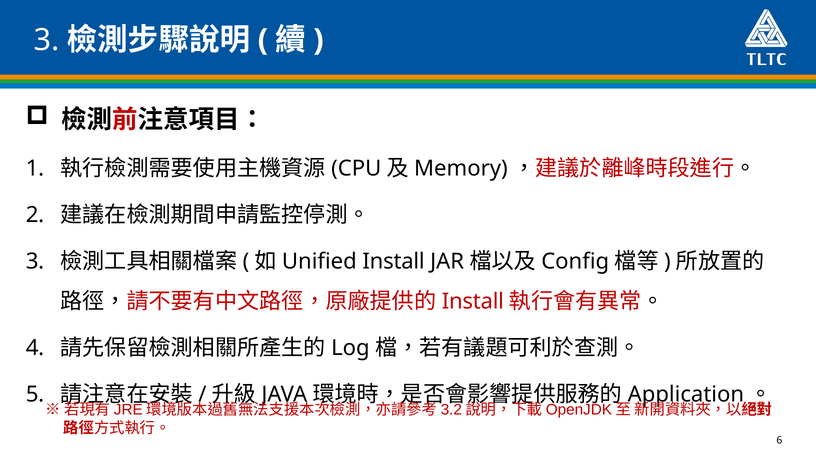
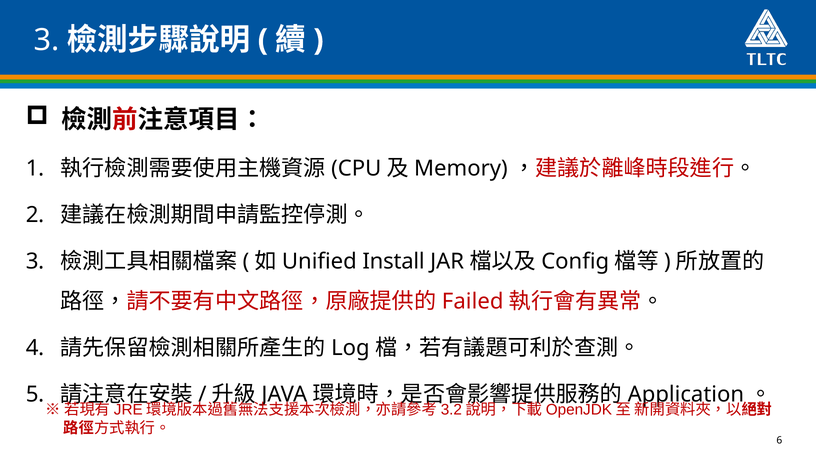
Install at (473, 301): Install -> Failed
